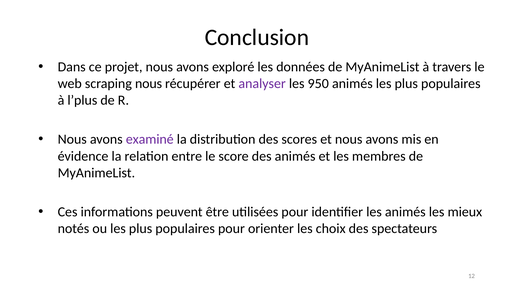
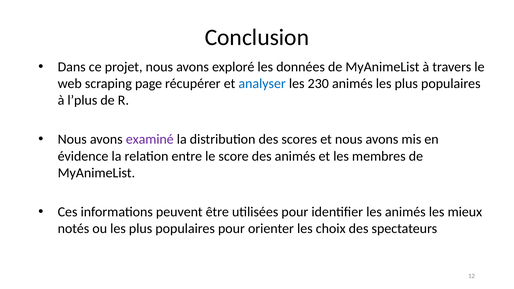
scraping nous: nous -> page
analyser colour: purple -> blue
950: 950 -> 230
